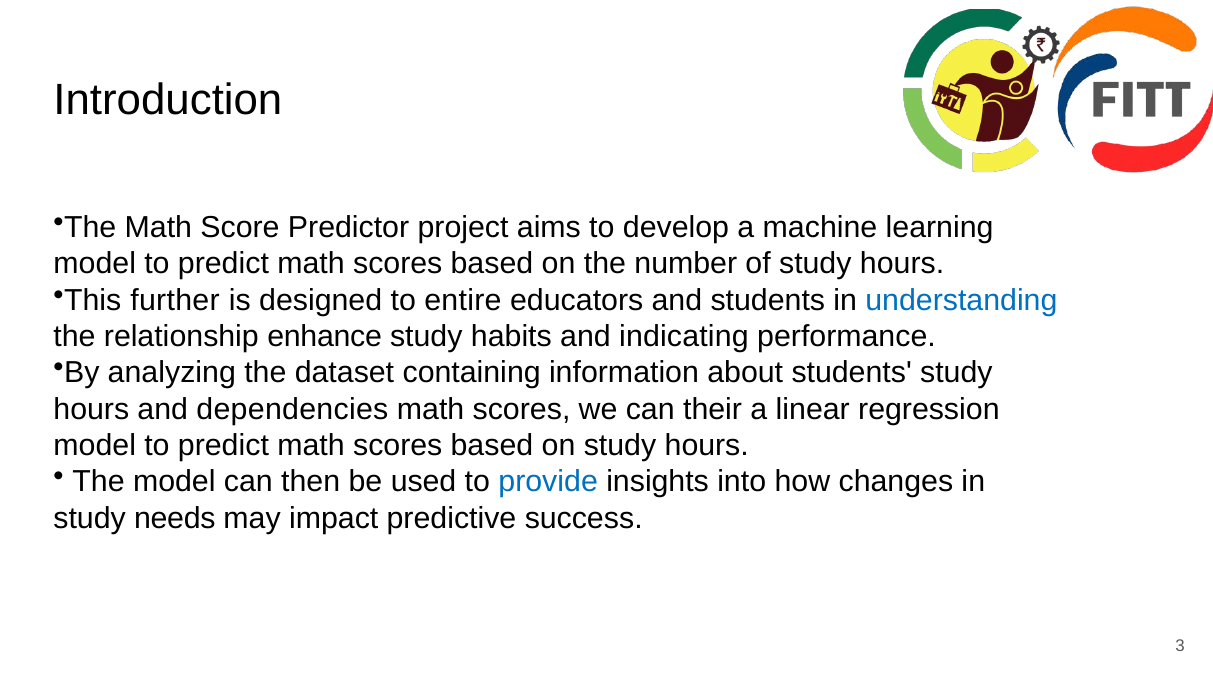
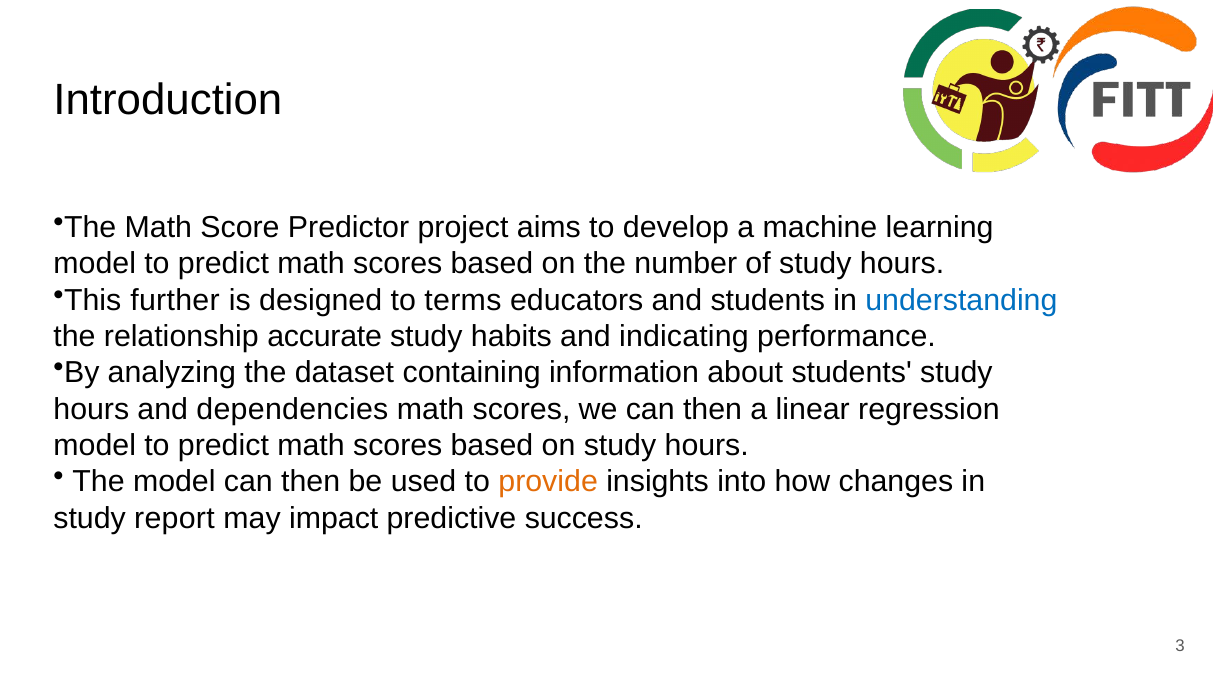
entire: entire -> terms
enhance: enhance -> accurate
we can their: their -> then
provide colour: blue -> orange
needs: needs -> report
